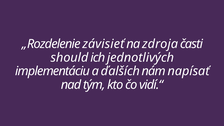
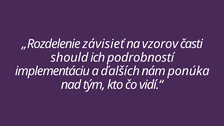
zdroja: zdroja -> vzorov
jednotlivých: jednotlivých -> podrobností
napísať: napísať -> ponúka
